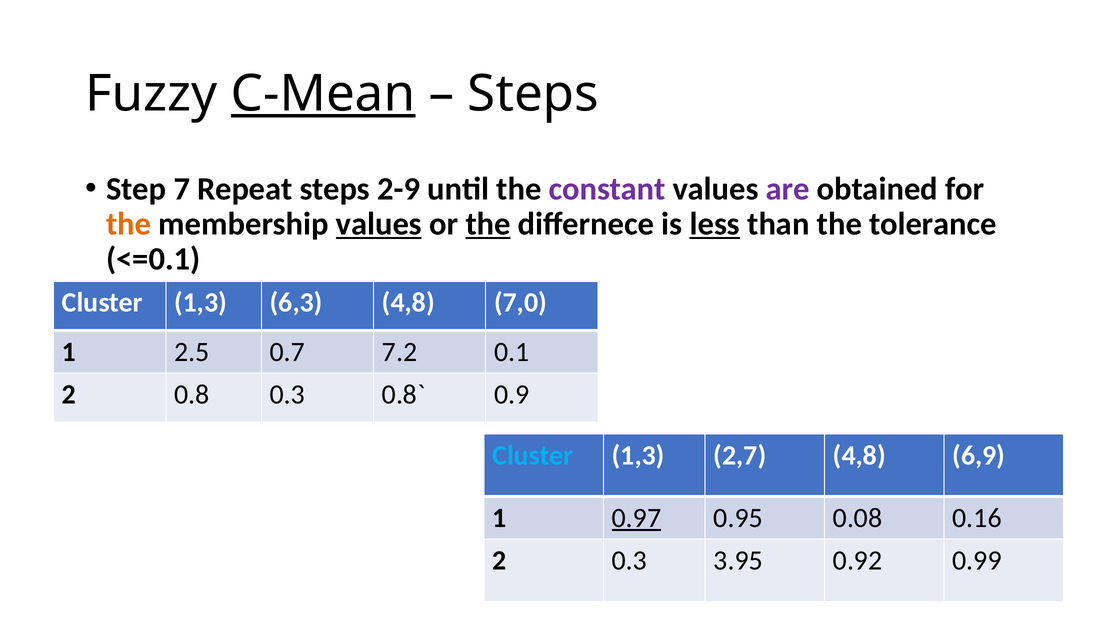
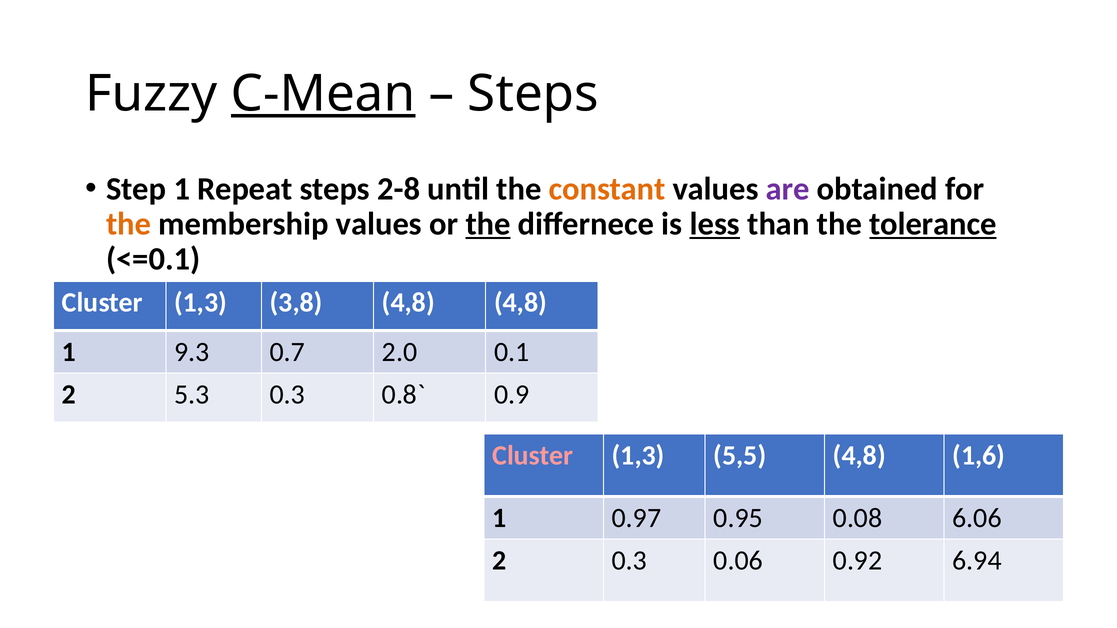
Step 7: 7 -> 1
2-9: 2-9 -> 2-8
constant colour: purple -> orange
values at (379, 224) underline: present -> none
tolerance underline: none -> present
6,3: 6,3 -> 3,8
4,8 7,0: 7,0 -> 4,8
2.5: 2.5 -> 9.3
7.2: 7.2 -> 2.0
0.8: 0.8 -> 5.3
Cluster at (533, 456) colour: light blue -> pink
2,7: 2,7 -> 5,5
6,9: 6,9 -> 1,6
0.97 underline: present -> none
0.16: 0.16 -> 6.06
3.95: 3.95 -> 0.06
0.99: 0.99 -> 6.94
